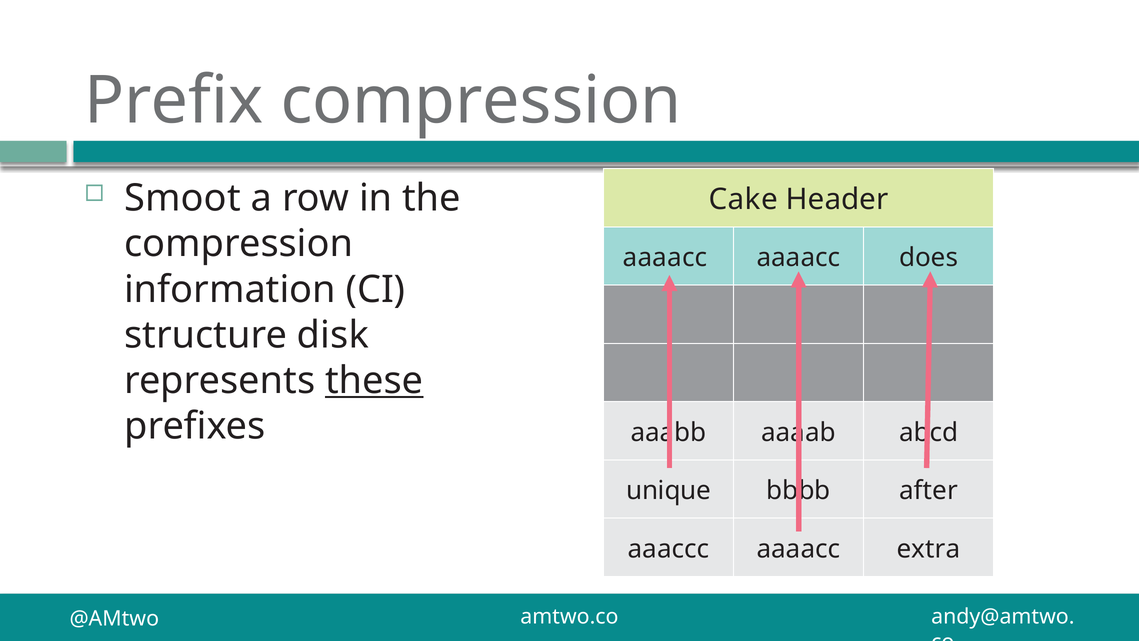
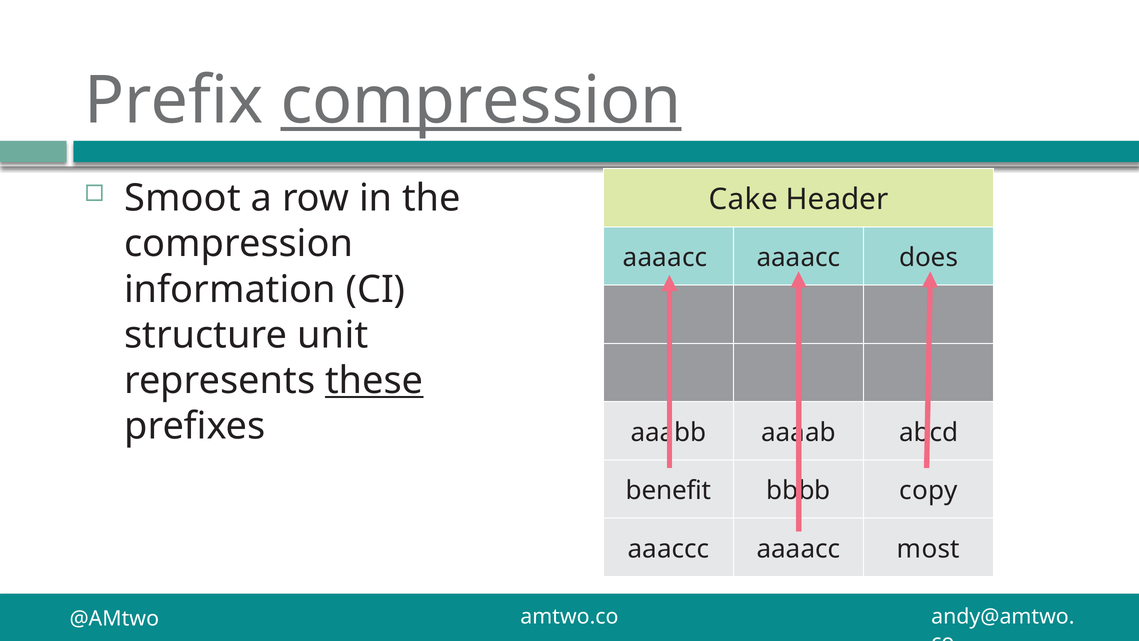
compression at (481, 101) underline: none -> present
disk: disk -> unit
unique: unique -> benefit
after: after -> copy
extra: extra -> most
